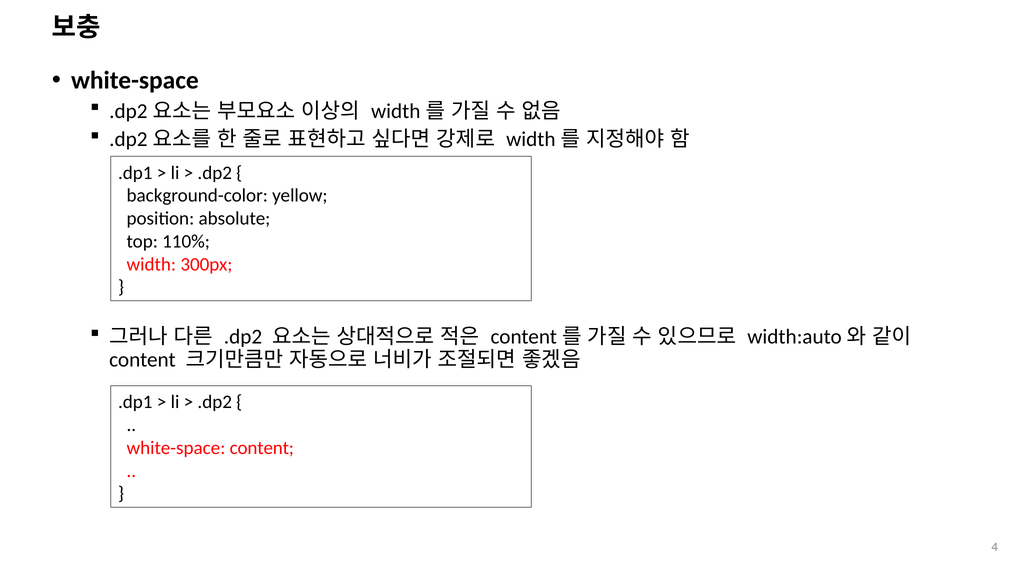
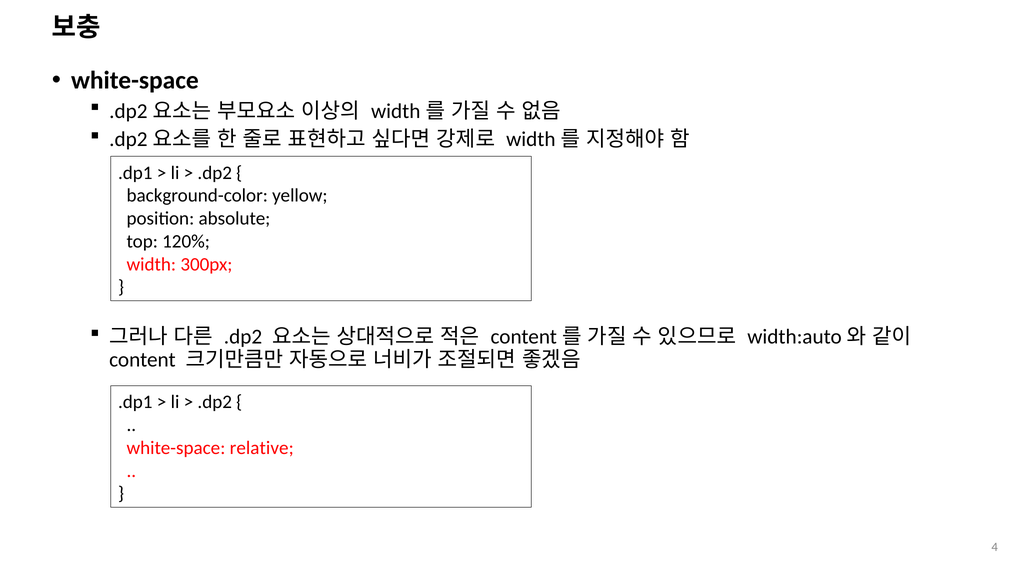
110%: 110% -> 120%
white-space content: content -> relative
